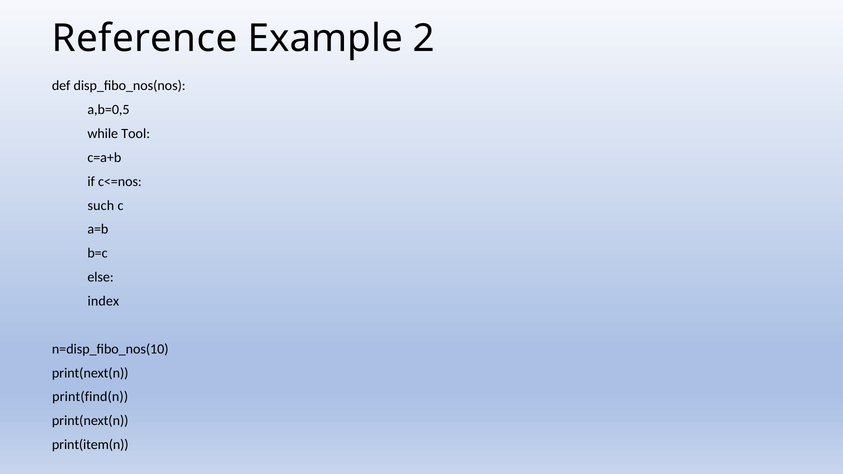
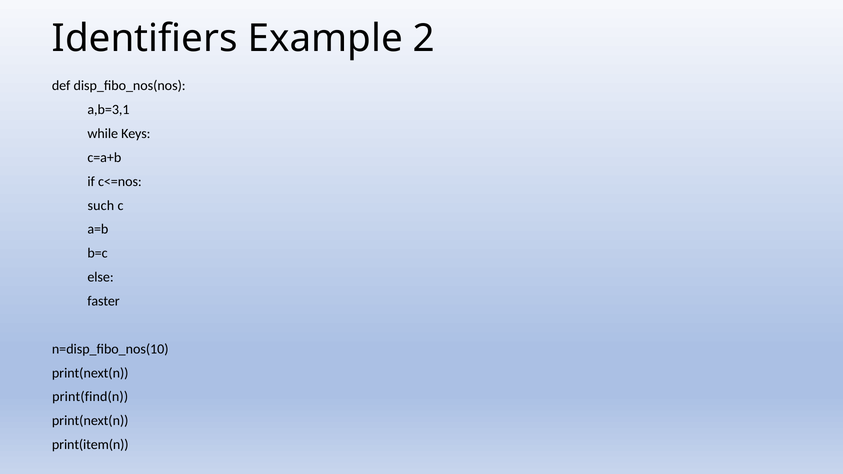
Reference: Reference -> Identifiers
a,b=0,5: a,b=0,5 -> a,b=3,1
Tool: Tool -> Keys
index: index -> faster
